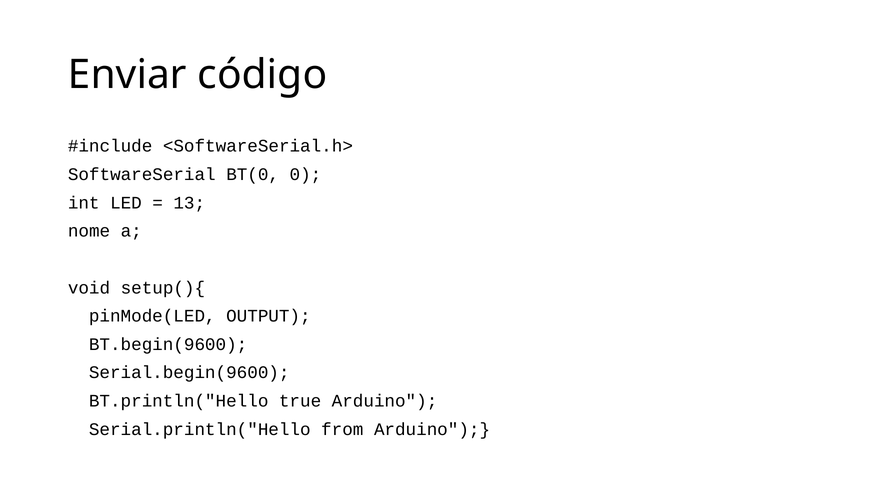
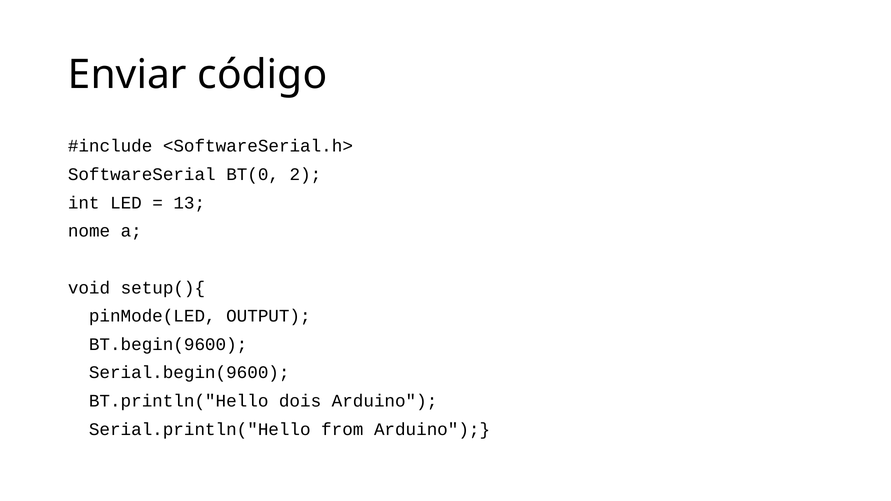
0: 0 -> 2
true: true -> dois
